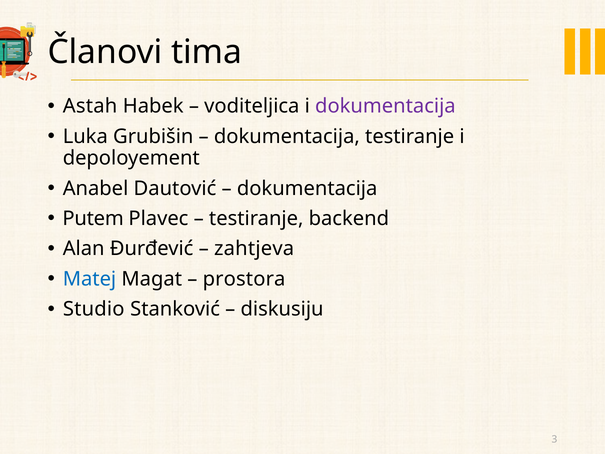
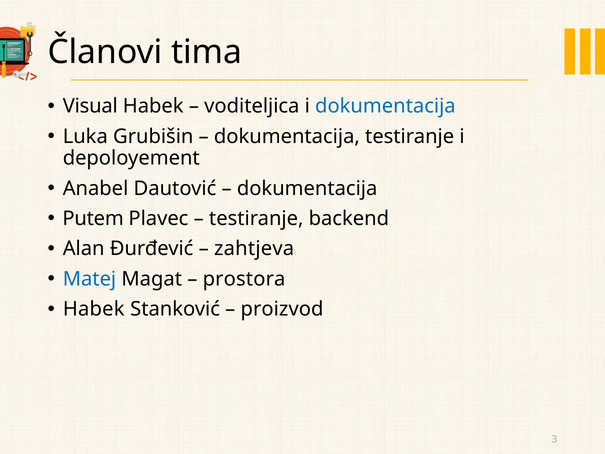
Astah: Astah -> Visual
dokumentacija at (385, 106) colour: purple -> blue
Studio at (94, 309): Studio -> Habek
diskusiju: diskusiju -> proizvod
